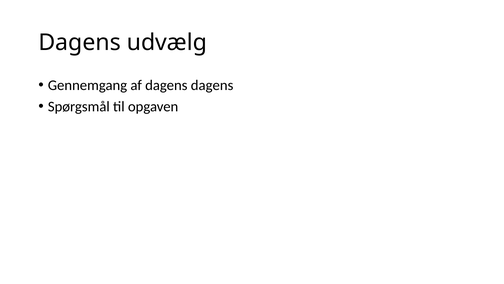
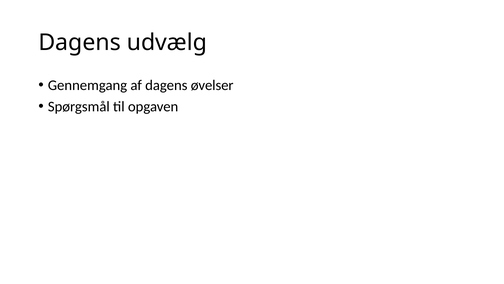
dagens dagens: dagens -> øvelser
